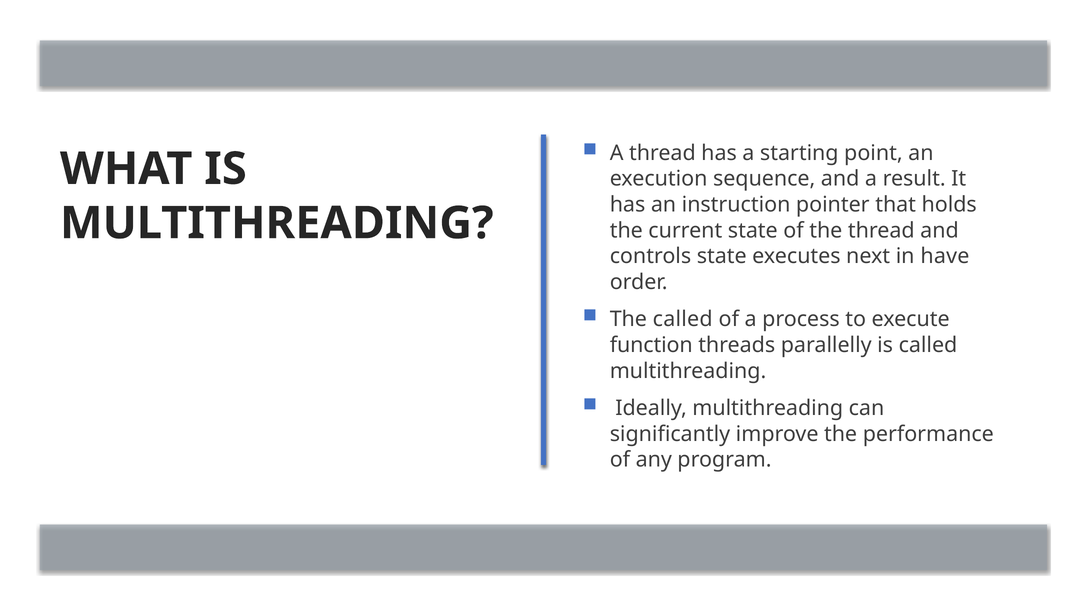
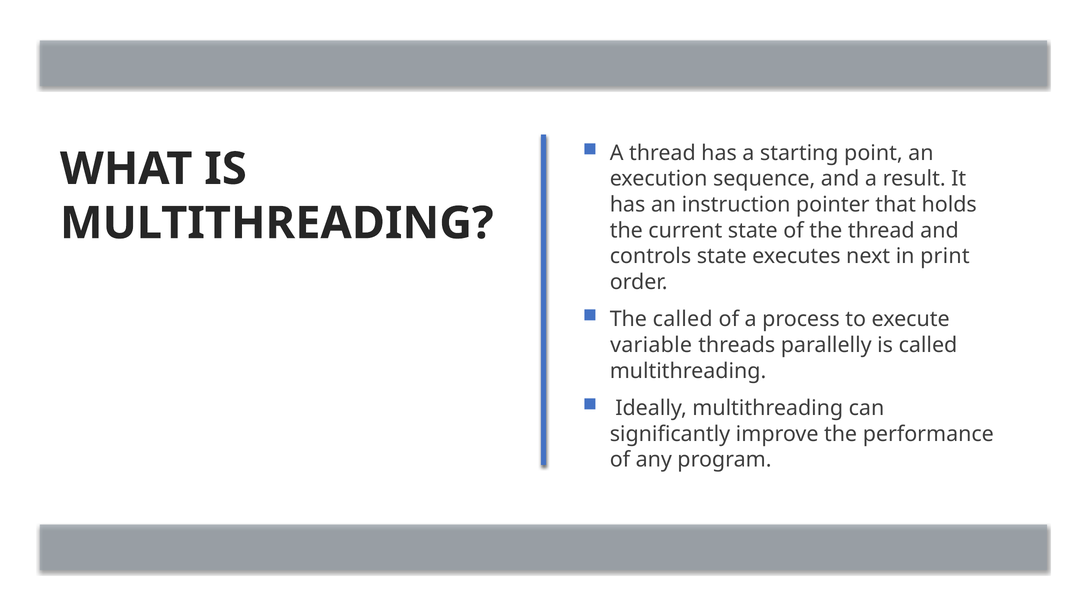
have: have -> print
function: function -> variable
